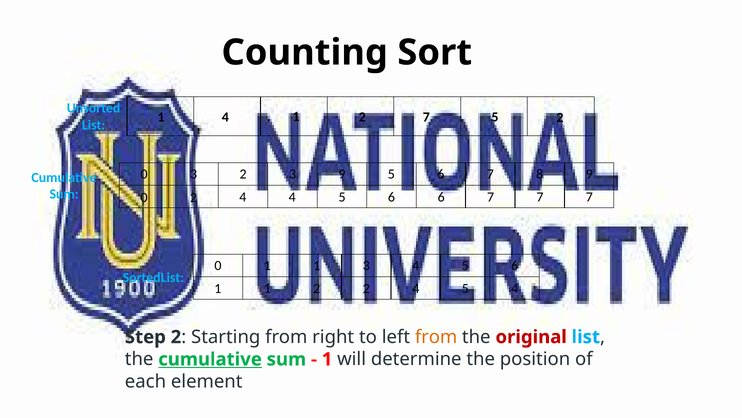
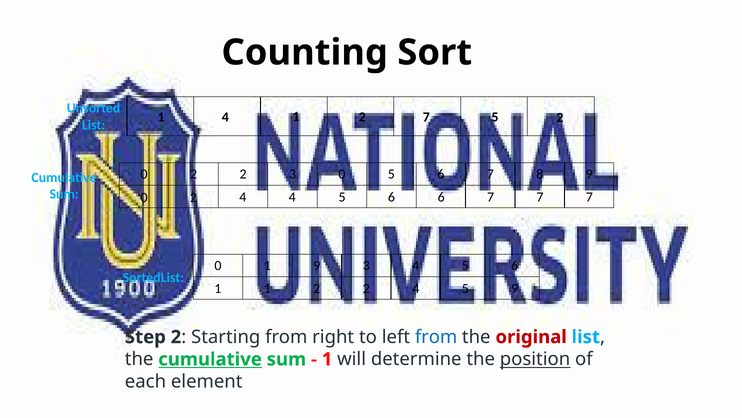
3 at (194, 174): 3 -> 2
3 9: 9 -> 0
0 1 1: 1 -> 9
5 4: 4 -> 9
from at (436, 337) colour: orange -> blue
position underline: none -> present
